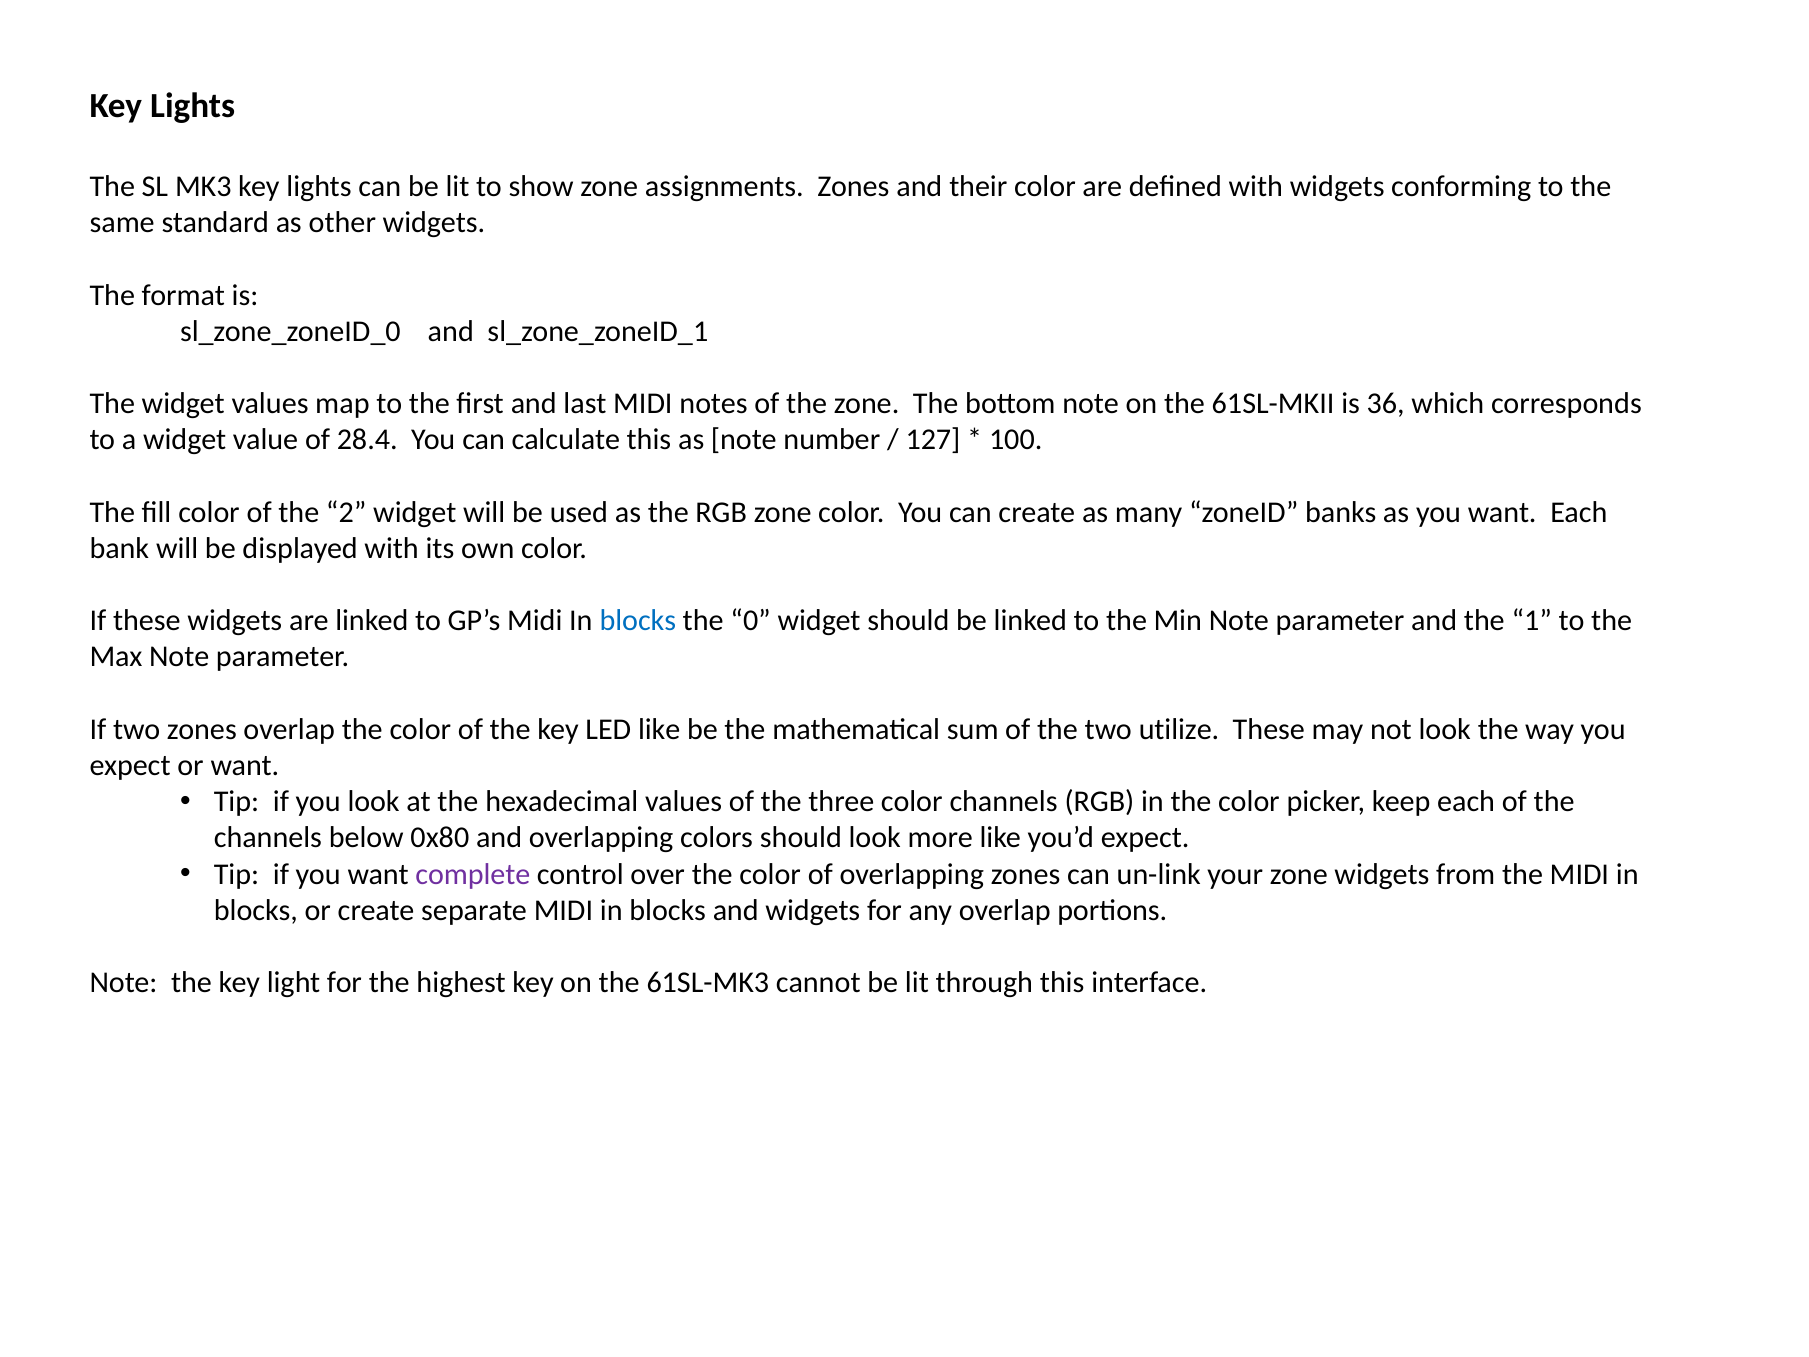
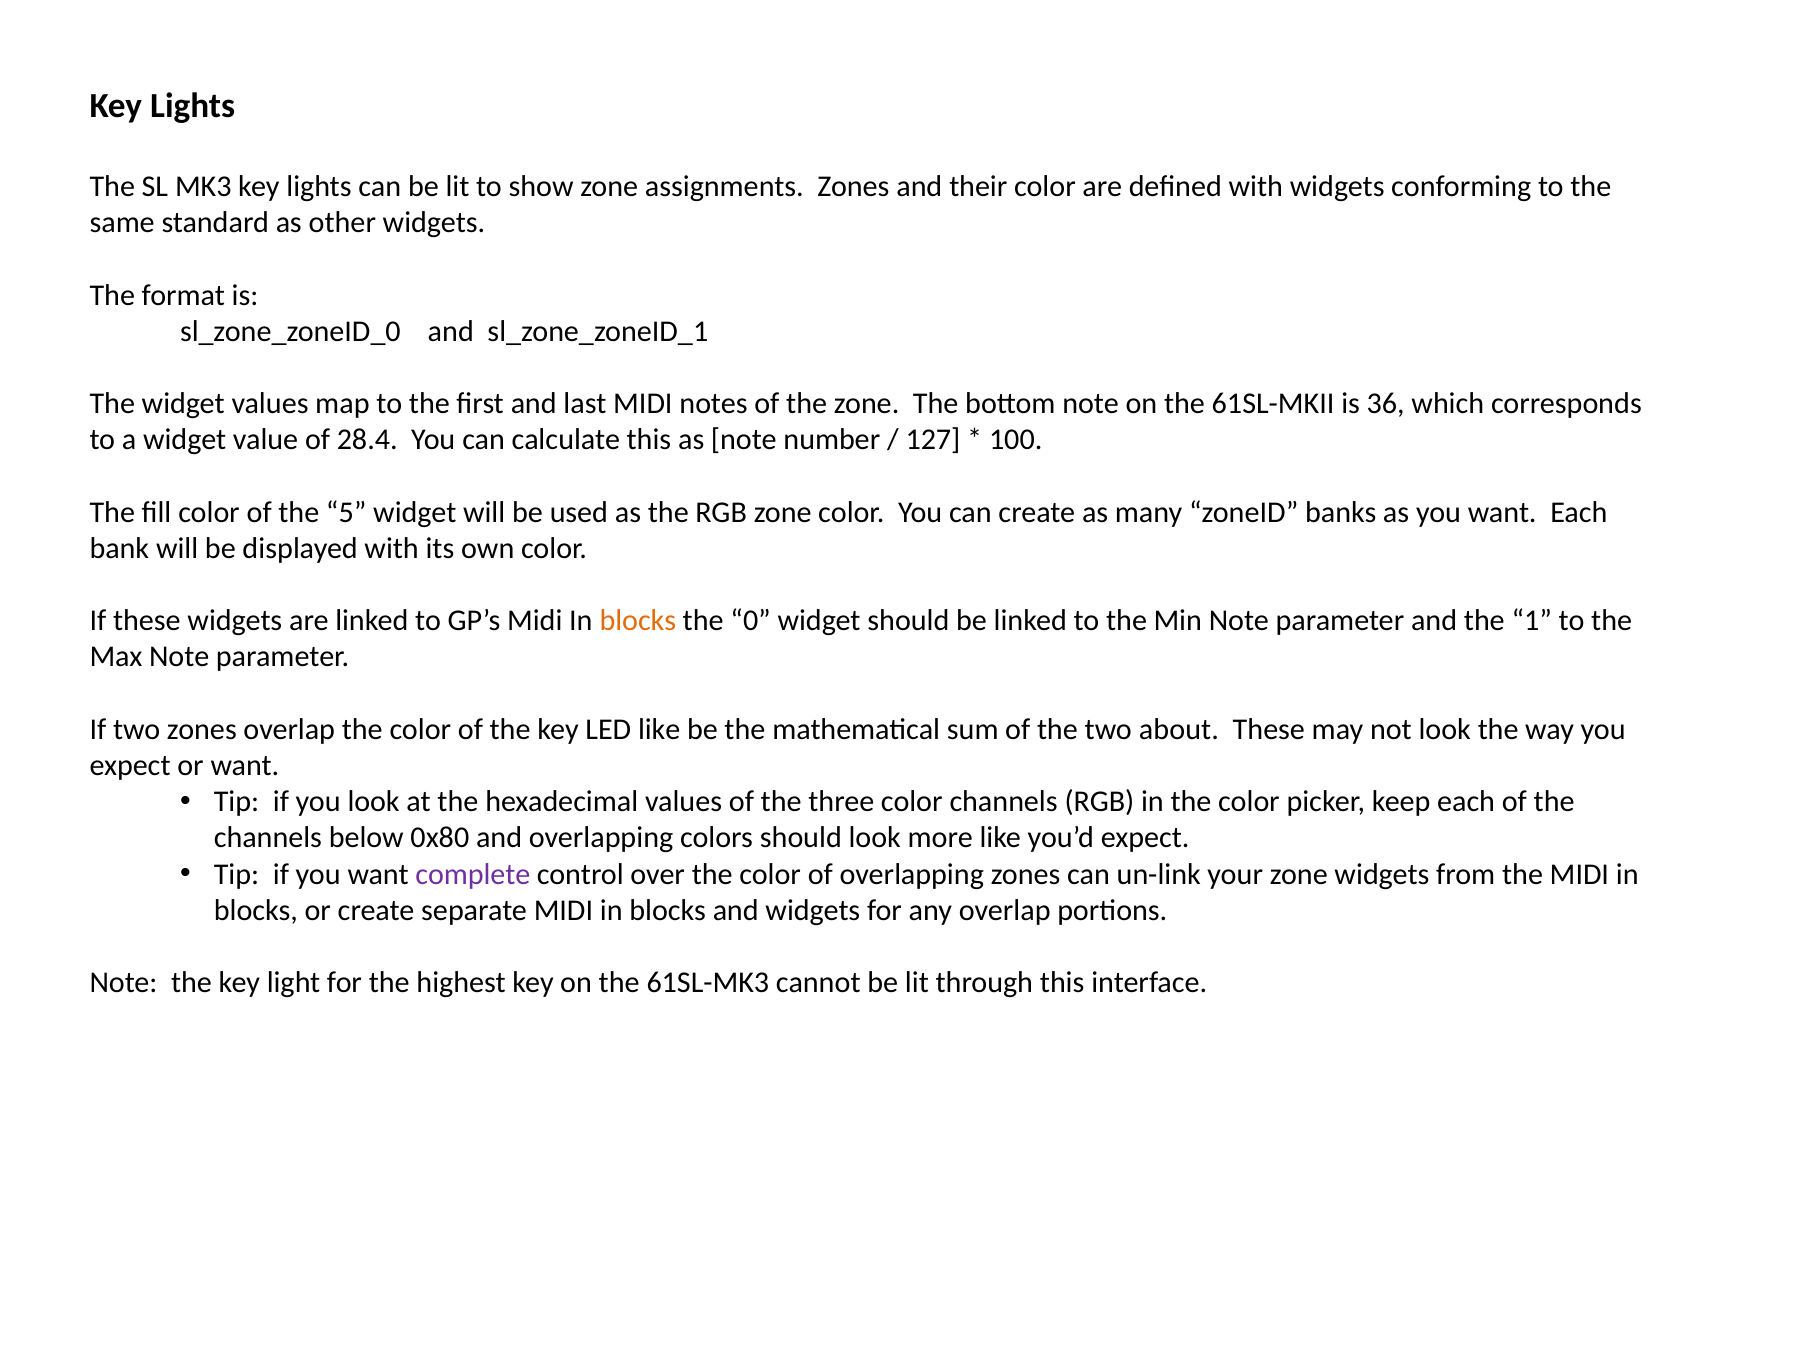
2: 2 -> 5
blocks at (638, 621) colour: blue -> orange
utilize: utilize -> about
